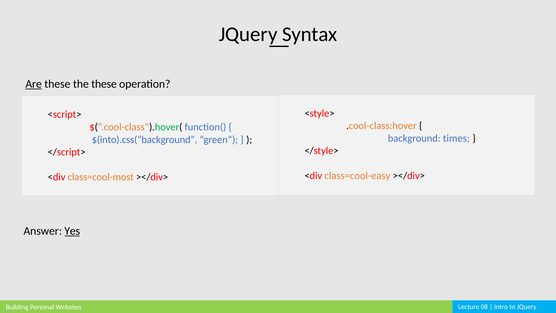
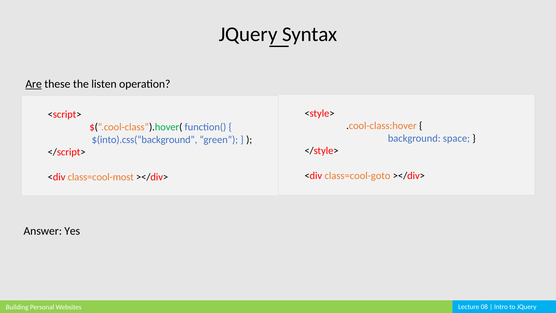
the these: these -> listen
times: times -> space
class=cool-easy: class=cool-easy -> class=cool-goto
Yes underline: present -> none
